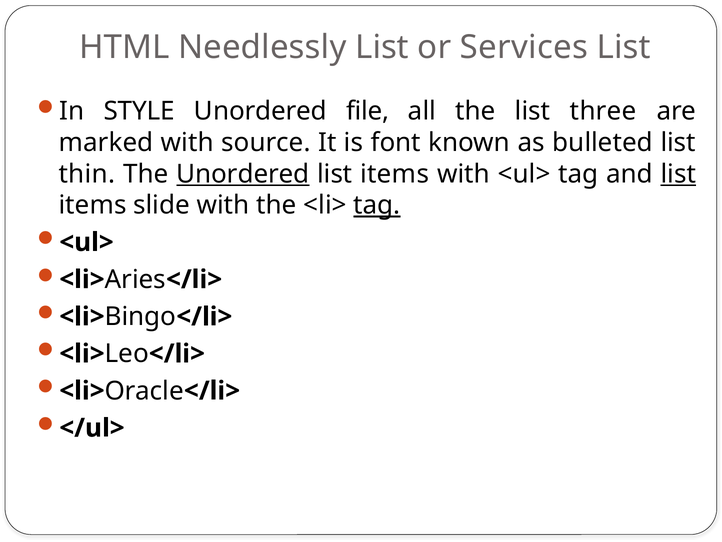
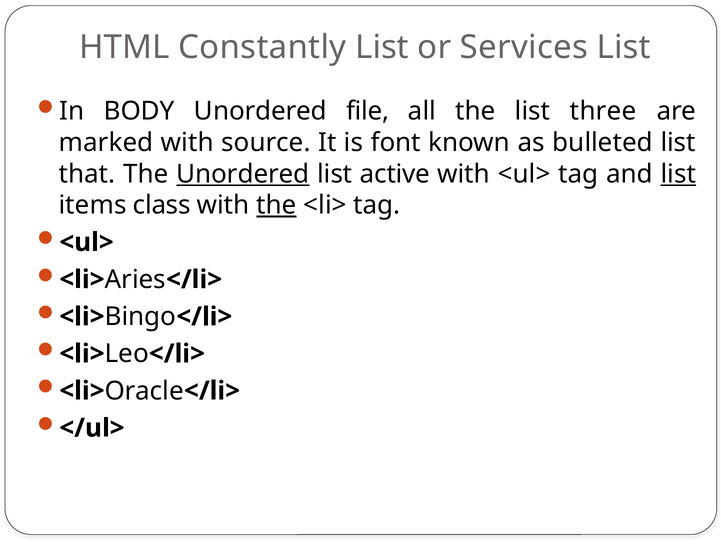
Needlessly: Needlessly -> Constantly
STYLE: STYLE -> BODY
thin: thin -> that
items at (395, 174): items -> active
slide: slide -> class
the at (276, 205) underline: none -> present
tag at (377, 205) underline: present -> none
